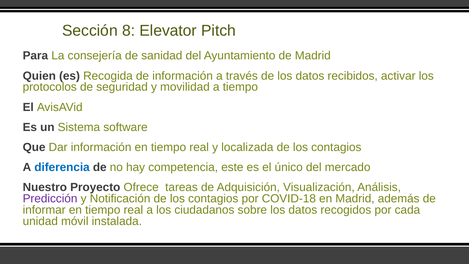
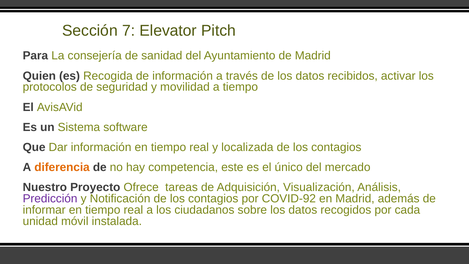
8: 8 -> 7
diferencia colour: blue -> orange
COVID‐18: COVID‐18 -> COVID‐92
